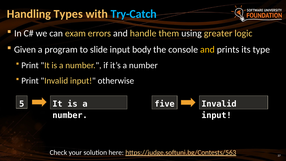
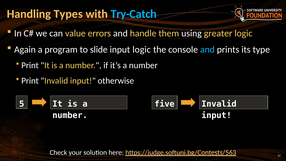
exam: exam -> value
Given: Given -> Again
input body: body -> logic
and at (207, 50) colour: yellow -> light blue
